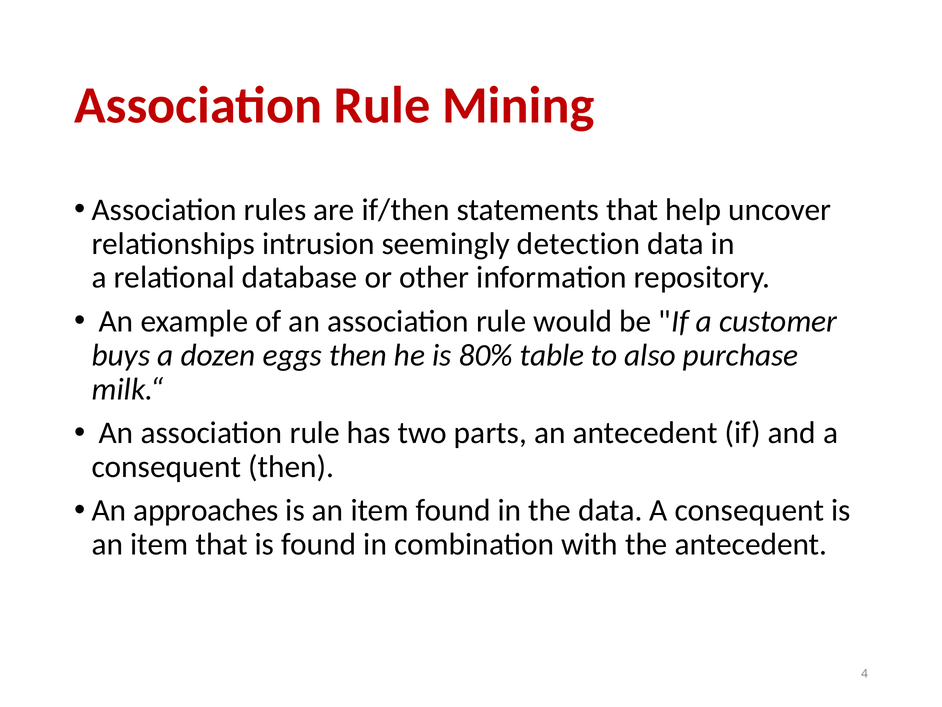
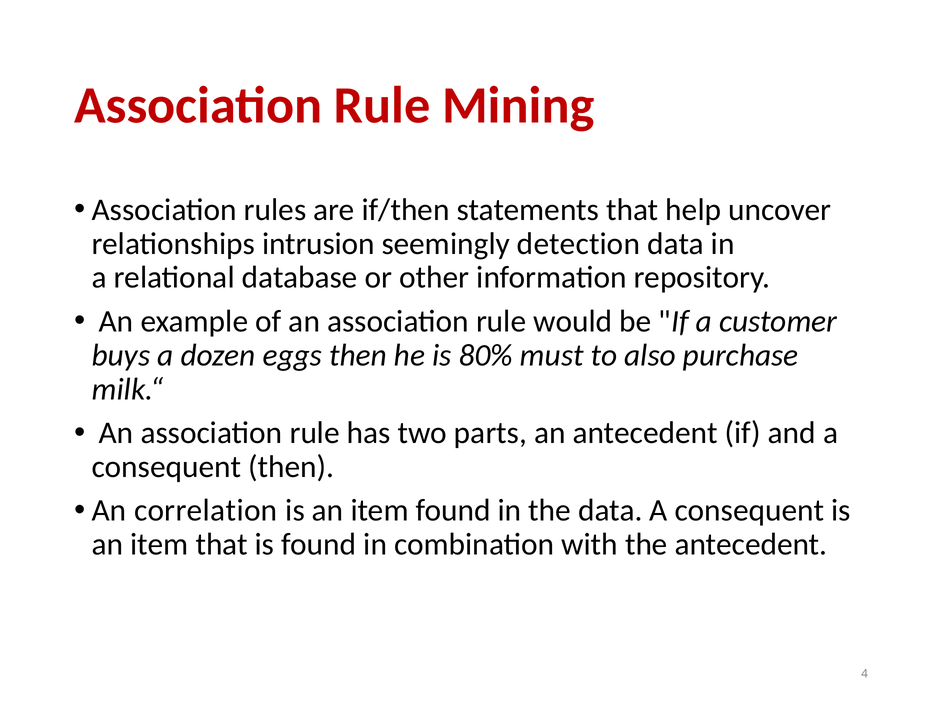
table: table -> must
approaches: approaches -> correlation
